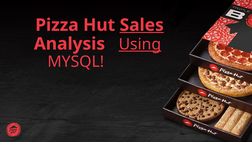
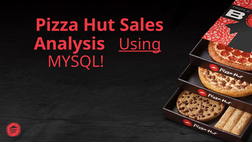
Sales underline: present -> none
